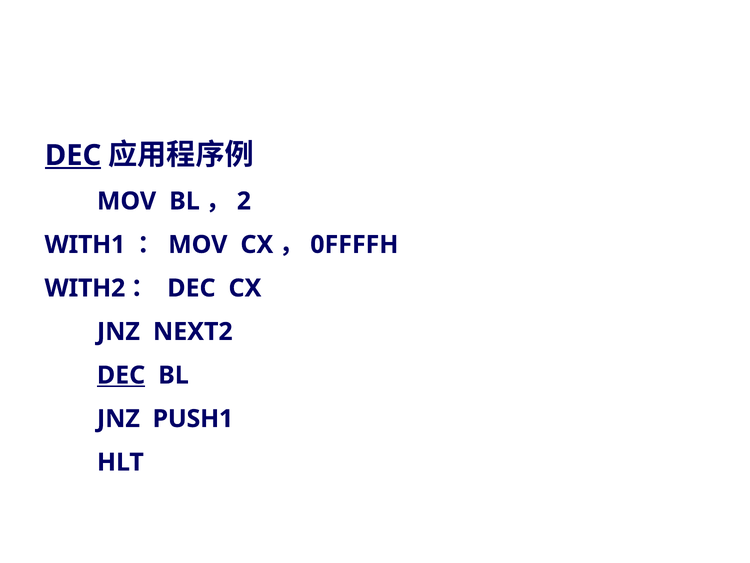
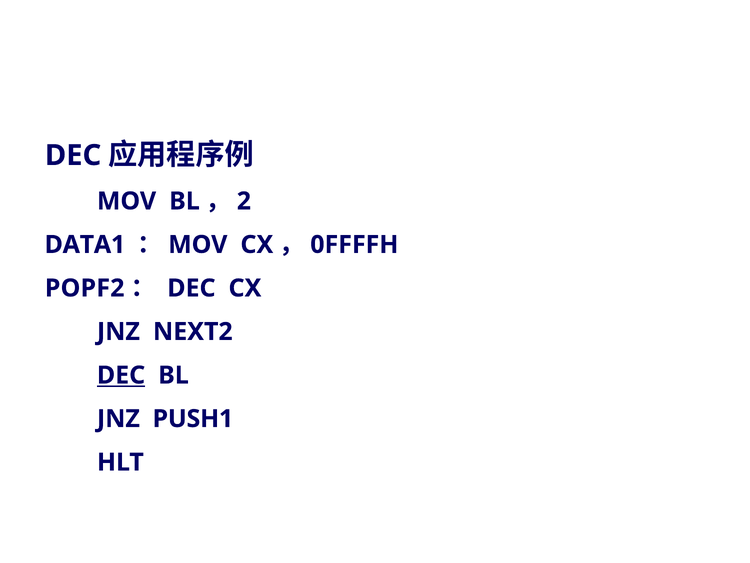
DEC at (73, 155) underline: present -> none
WITH1: WITH1 -> DATA1
WITH2: WITH2 -> POPF2
